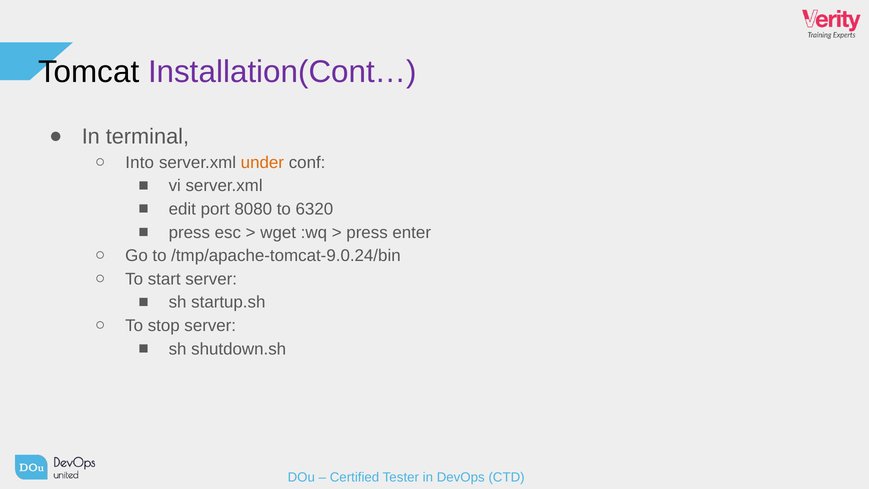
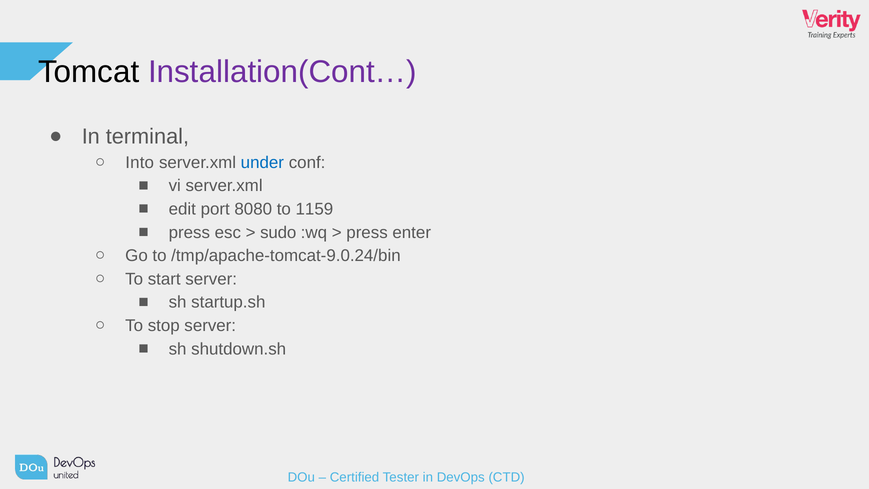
under colour: orange -> blue
6320: 6320 -> 1159
wget: wget -> sudo
